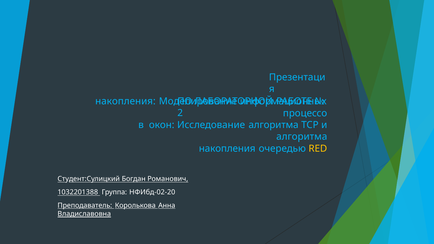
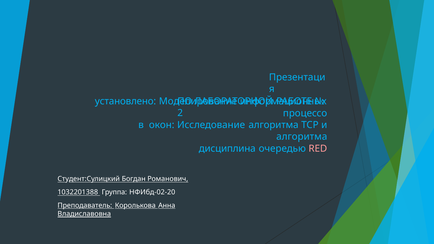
накопления at (125, 101): накопления -> установлено
накопления at (227, 149): накопления -> дисциплина
RED colour: yellow -> pink
